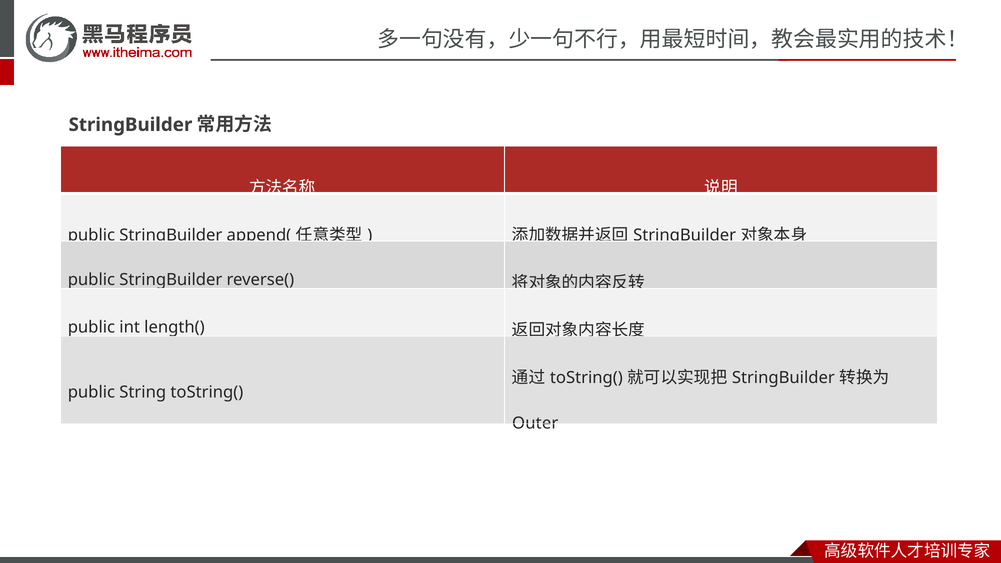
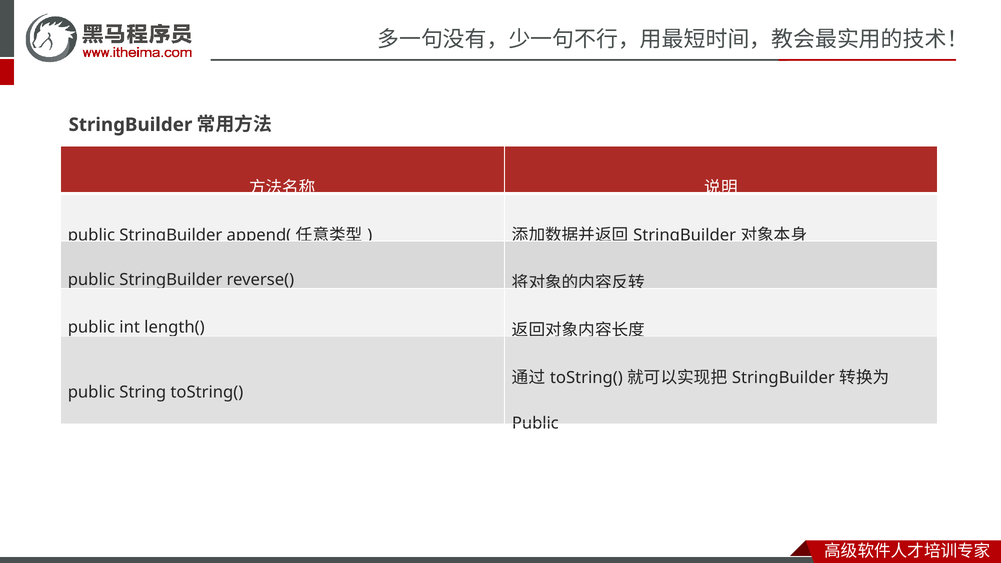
Outer at (535, 423): Outer -> Public
